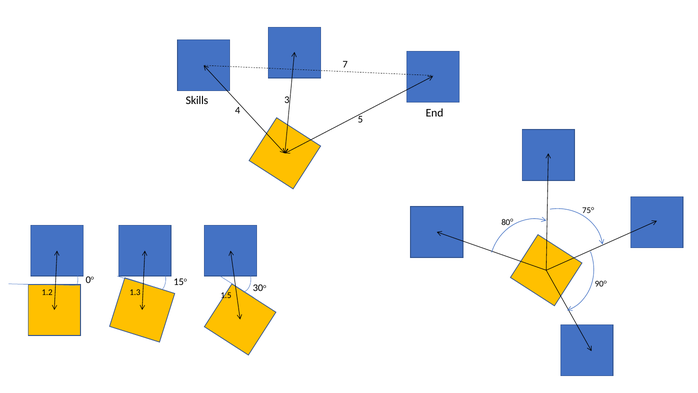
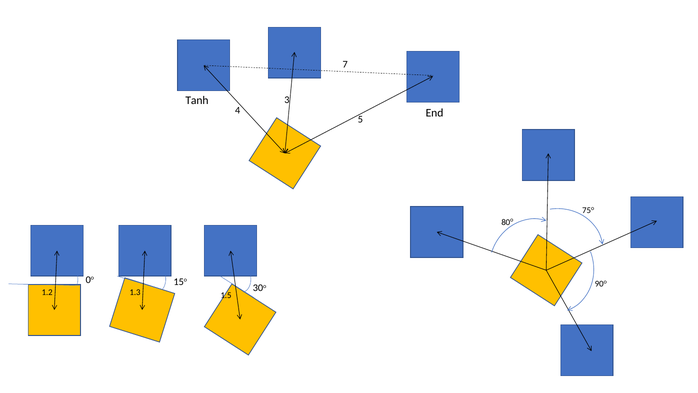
Skills: Skills -> Tanh
